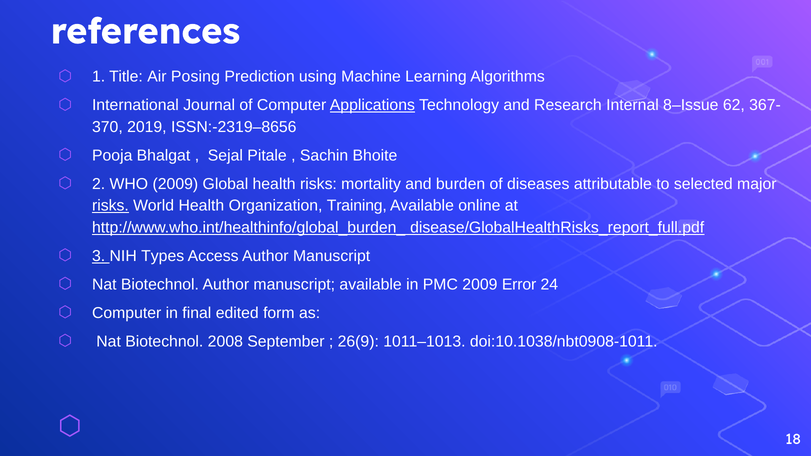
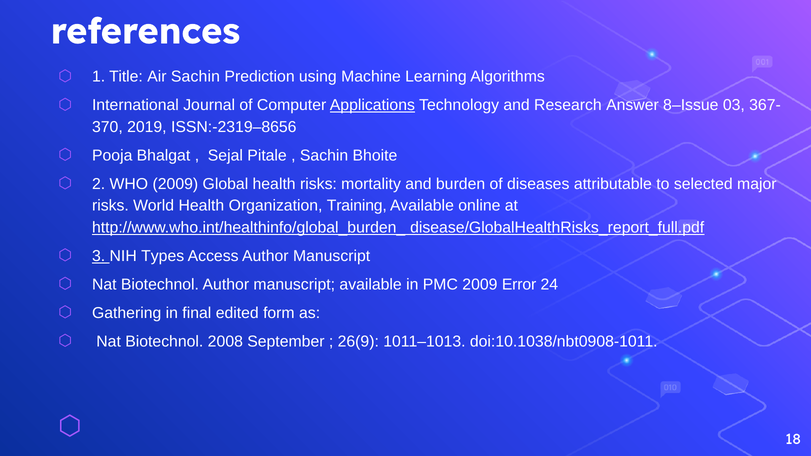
Air Posing: Posing -> Sachin
Internal: Internal -> Answer
62: 62 -> 03
risks at (110, 206) underline: present -> none
Computer at (127, 313): Computer -> Gathering
